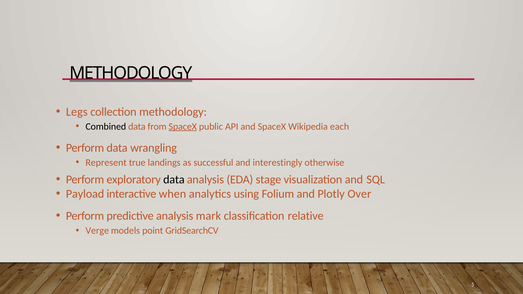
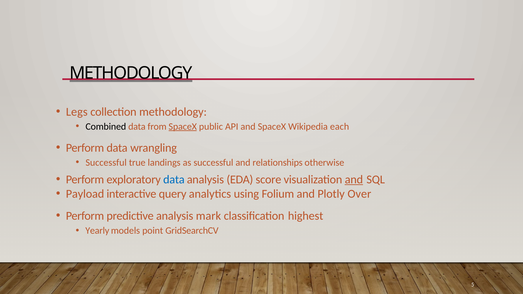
Represent at (106, 163): Represent -> Successful
interestingly: interestingly -> relationships
data at (174, 180) colour: black -> blue
stage: stage -> score
and at (354, 180) underline: none -> present
when: when -> query
relative: relative -> highest
Verge: Verge -> Yearly
